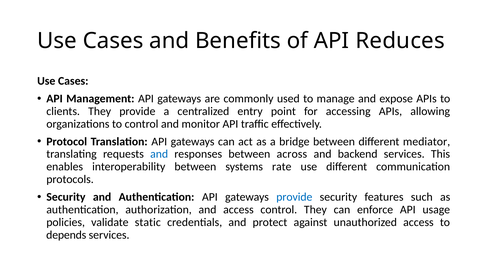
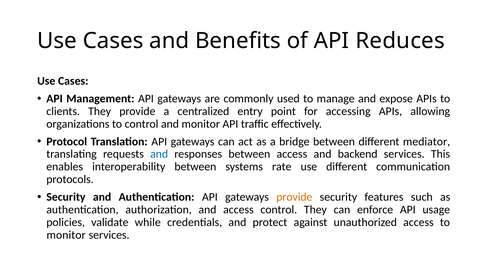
between across: across -> access
provide at (294, 197) colour: blue -> orange
static: static -> while
depends at (66, 235): depends -> monitor
